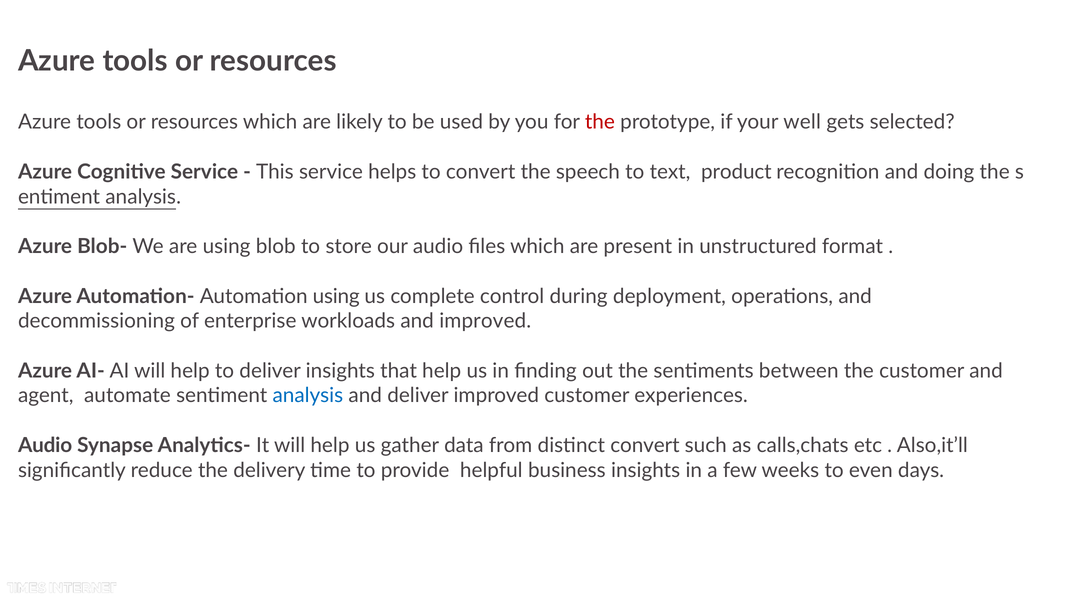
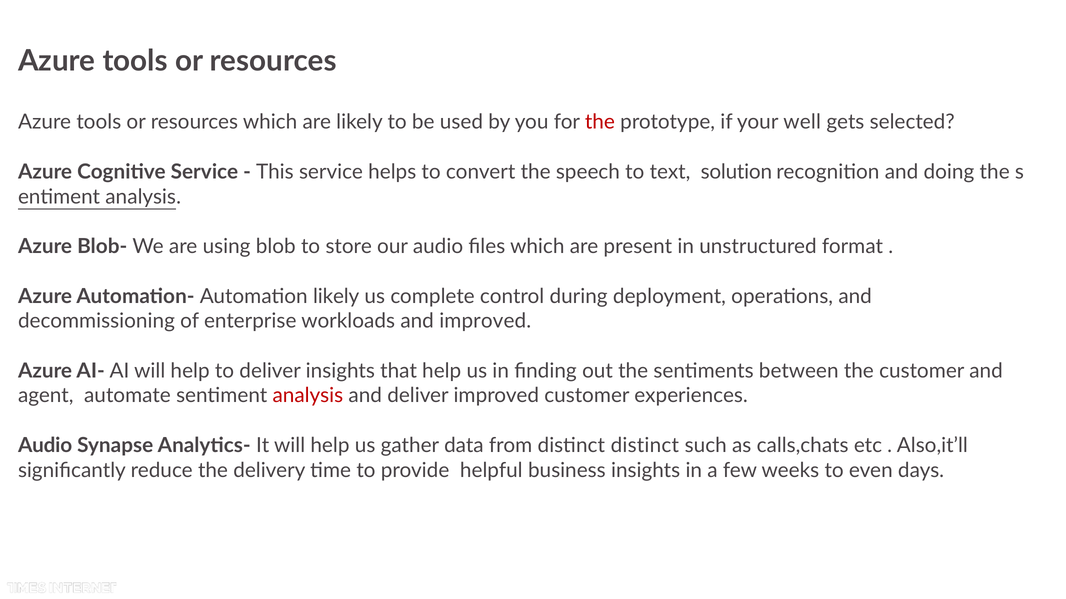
product: product -> solution
Automation using: using -> likely
analysis at (308, 396) colour: blue -> red
distinct convert: convert -> distinct
